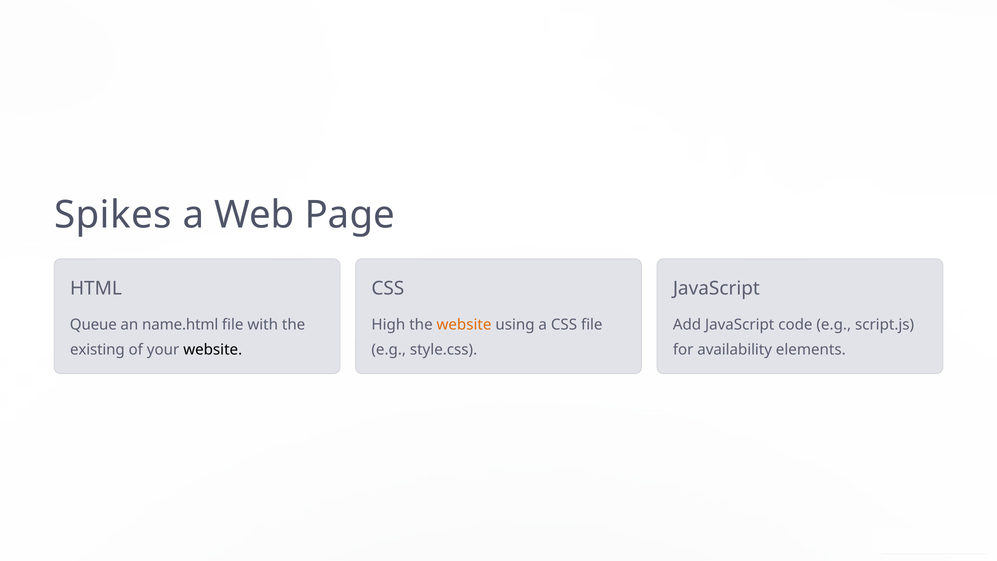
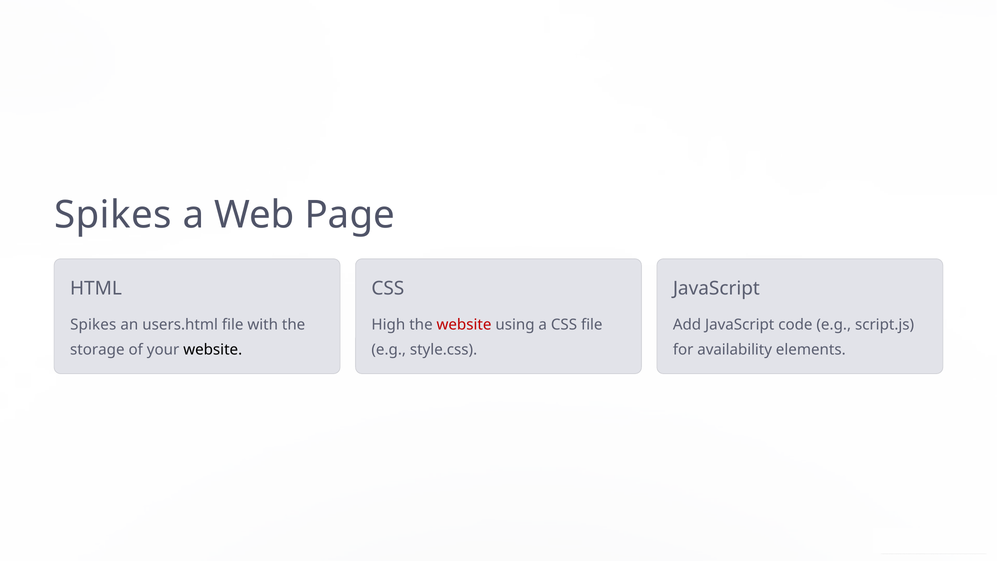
Queue at (93, 325): Queue -> Spikes
name.html: name.html -> users.html
website at (464, 325) colour: orange -> red
existing: existing -> storage
